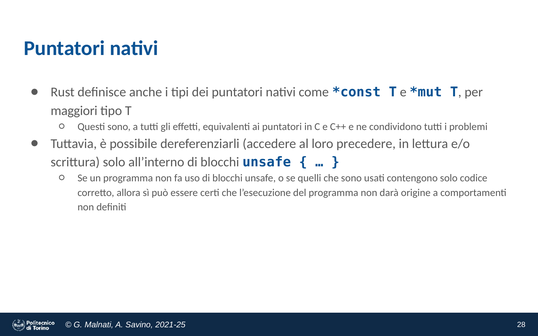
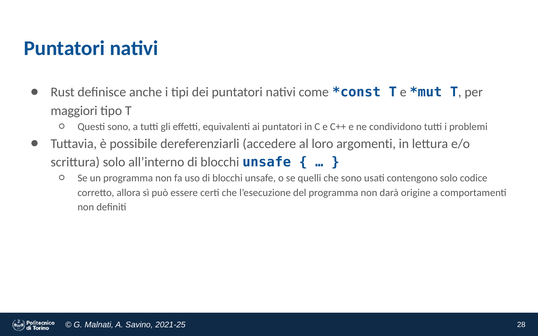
precedere: precedere -> argomenti
